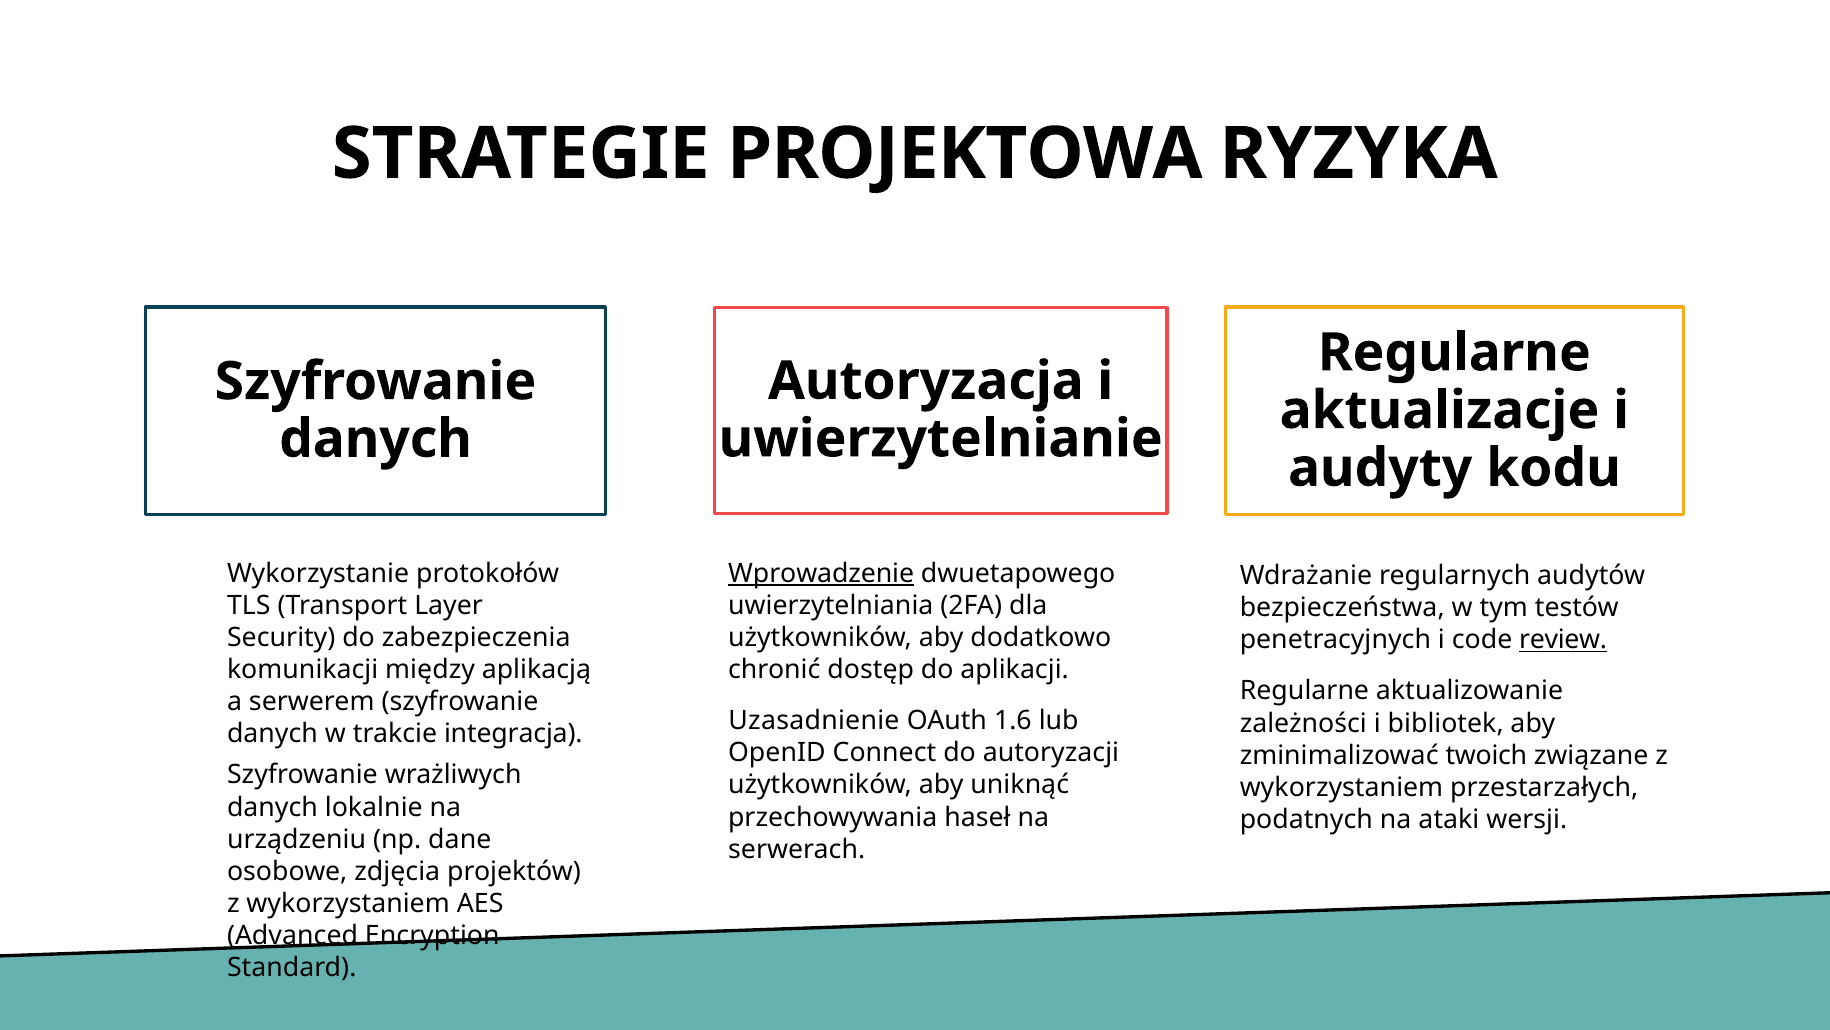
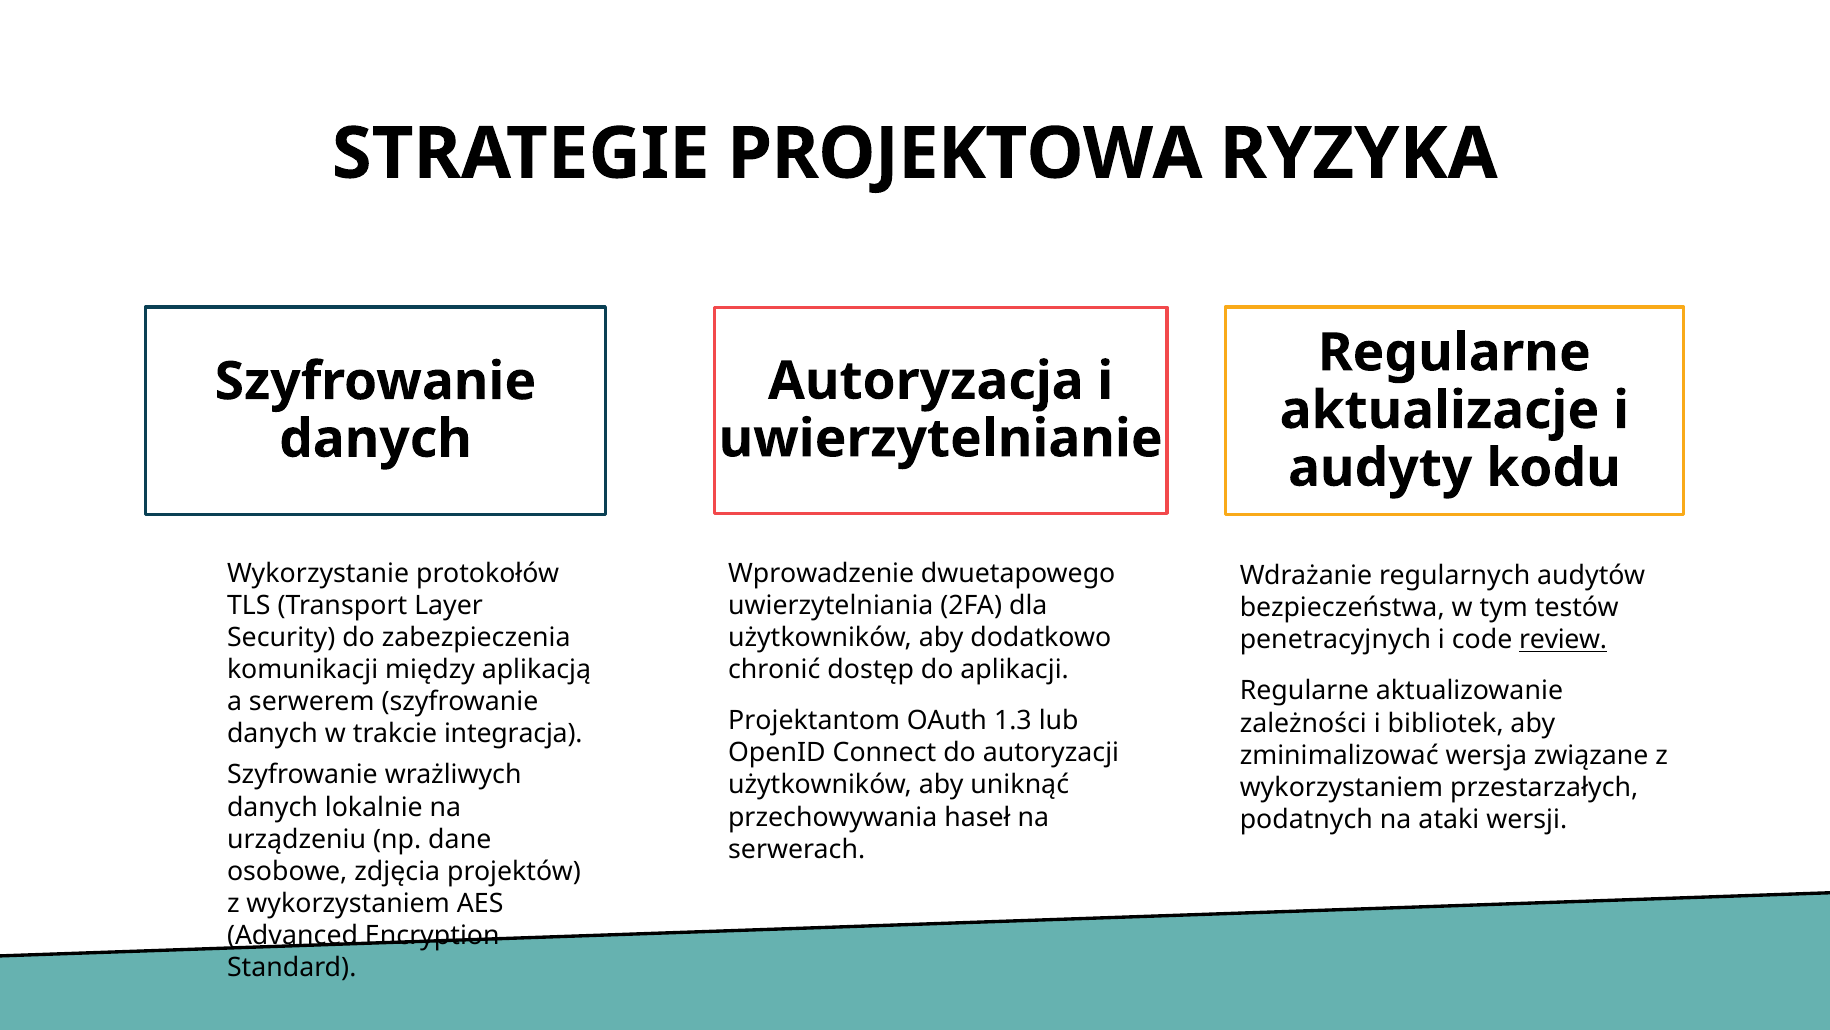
Wprowadzenie underline: present -> none
Uzasadnienie: Uzasadnienie -> Projektantom
1.6: 1.6 -> 1.3
twoich: twoich -> wersja
